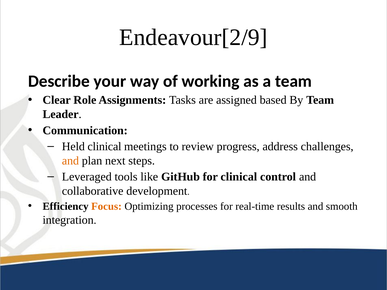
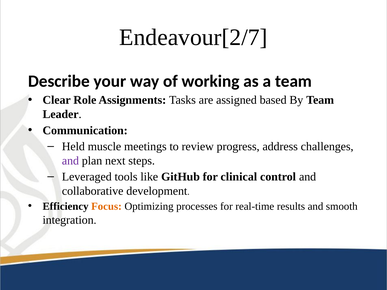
Endeavour[2/9: Endeavour[2/9 -> Endeavour[2/7
Held clinical: clinical -> muscle
and at (70, 161) colour: orange -> purple
